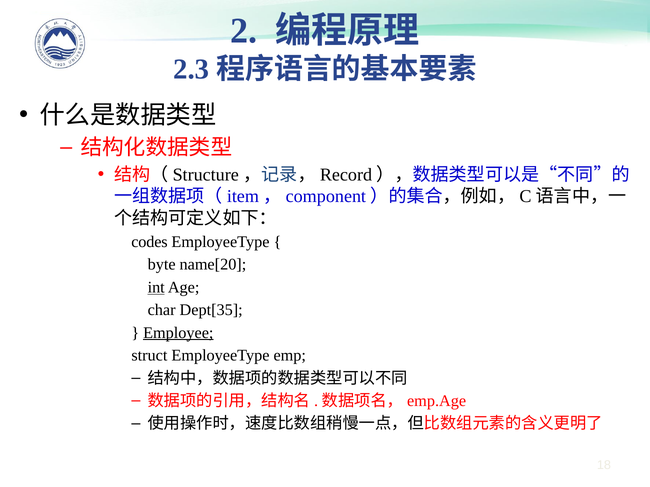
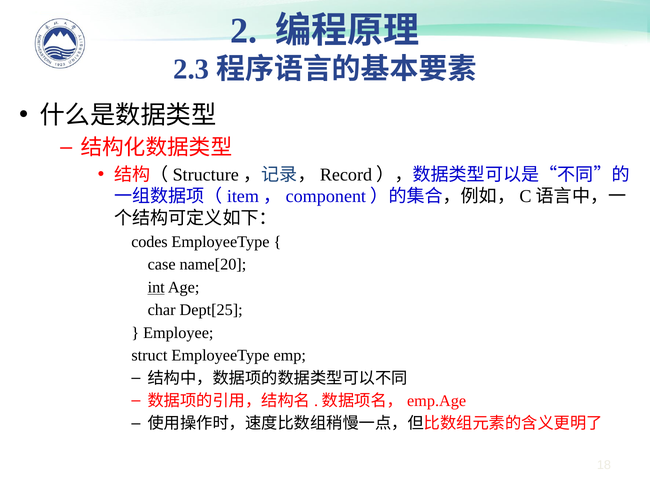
byte: byte -> case
Dept[35: Dept[35 -> Dept[25
Employee underline: present -> none
